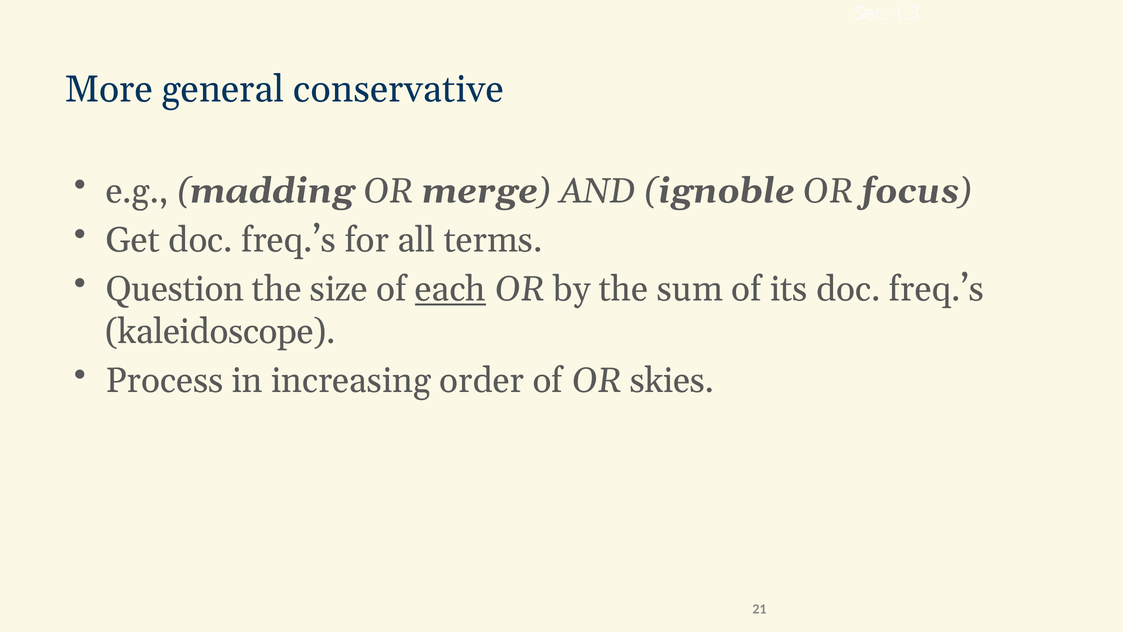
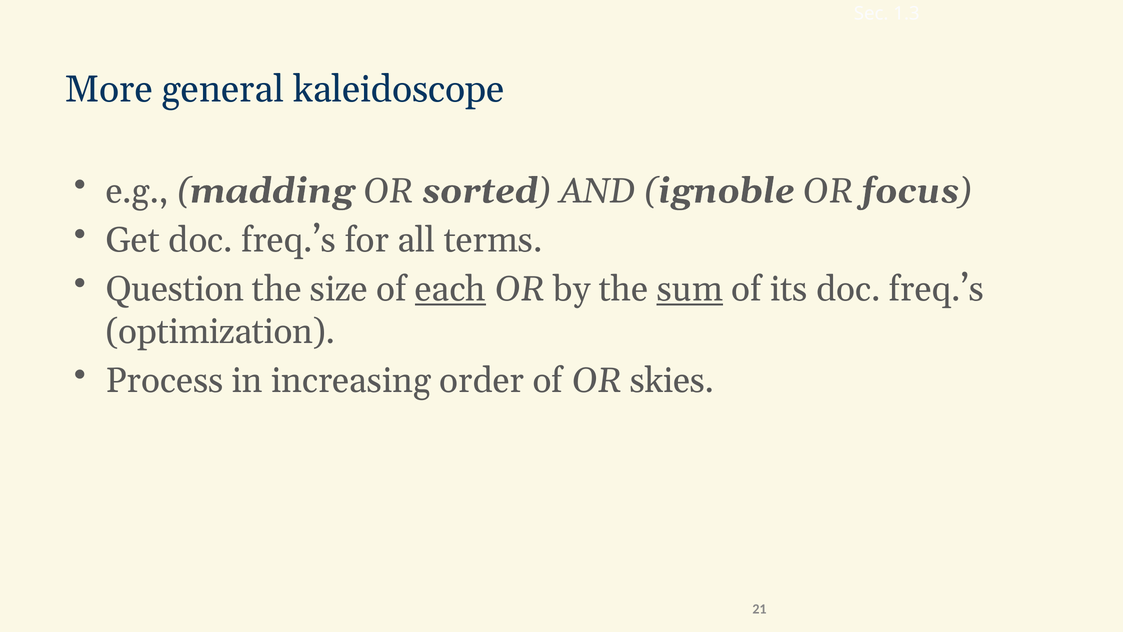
conservative: conservative -> kaleidoscope
merge: merge -> sorted
sum underline: none -> present
kaleidoscope: kaleidoscope -> optimization
